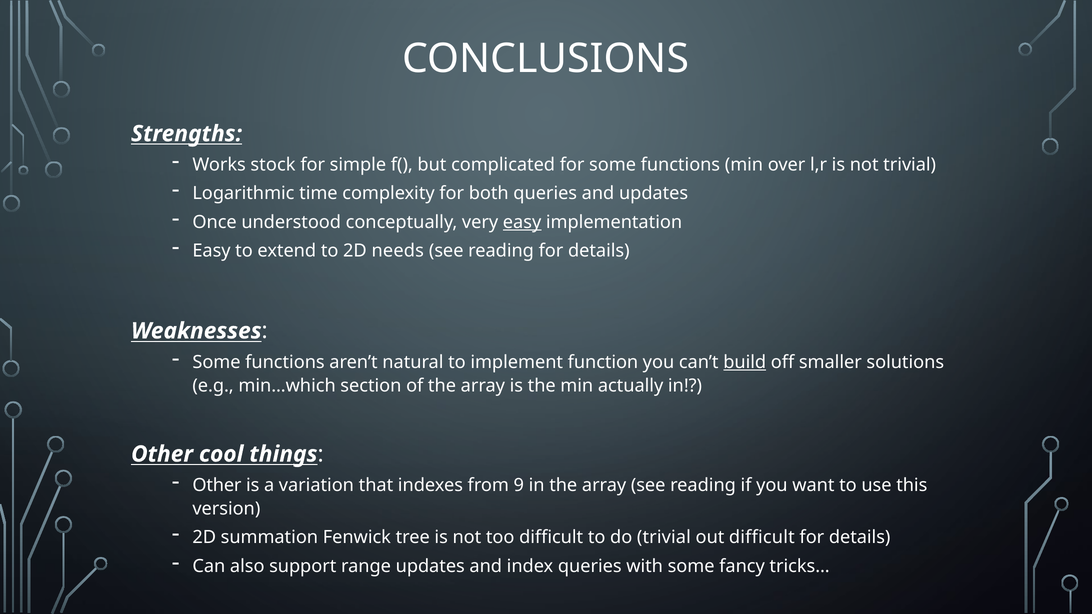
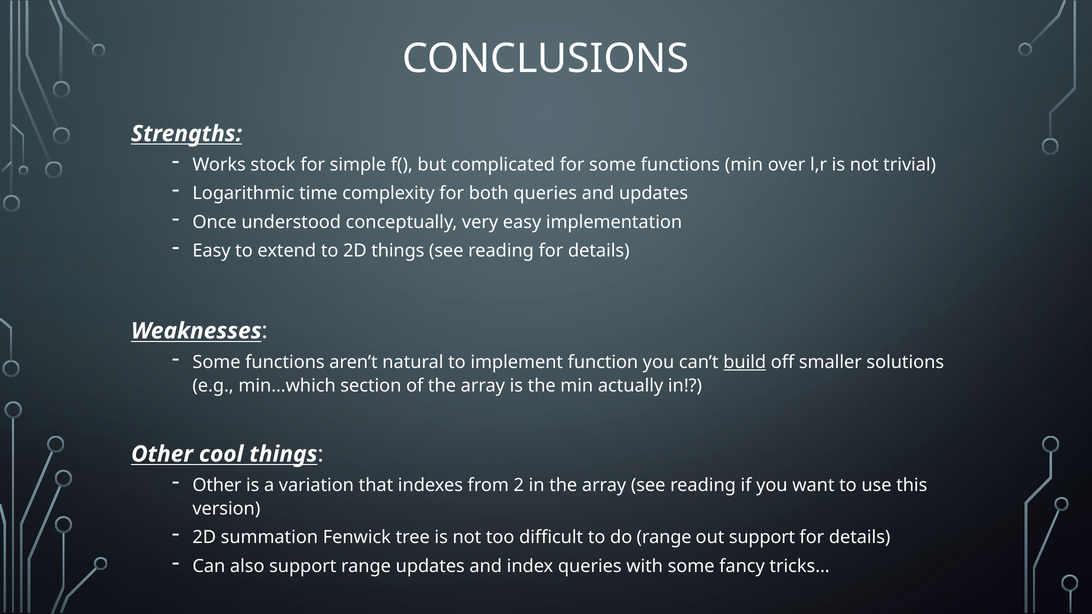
easy at (522, 222) underline: present -> none
2D needs: needs -> things
9: 9 -> 2
do trivial: trivial -> range
out difficult: difficult -> support
